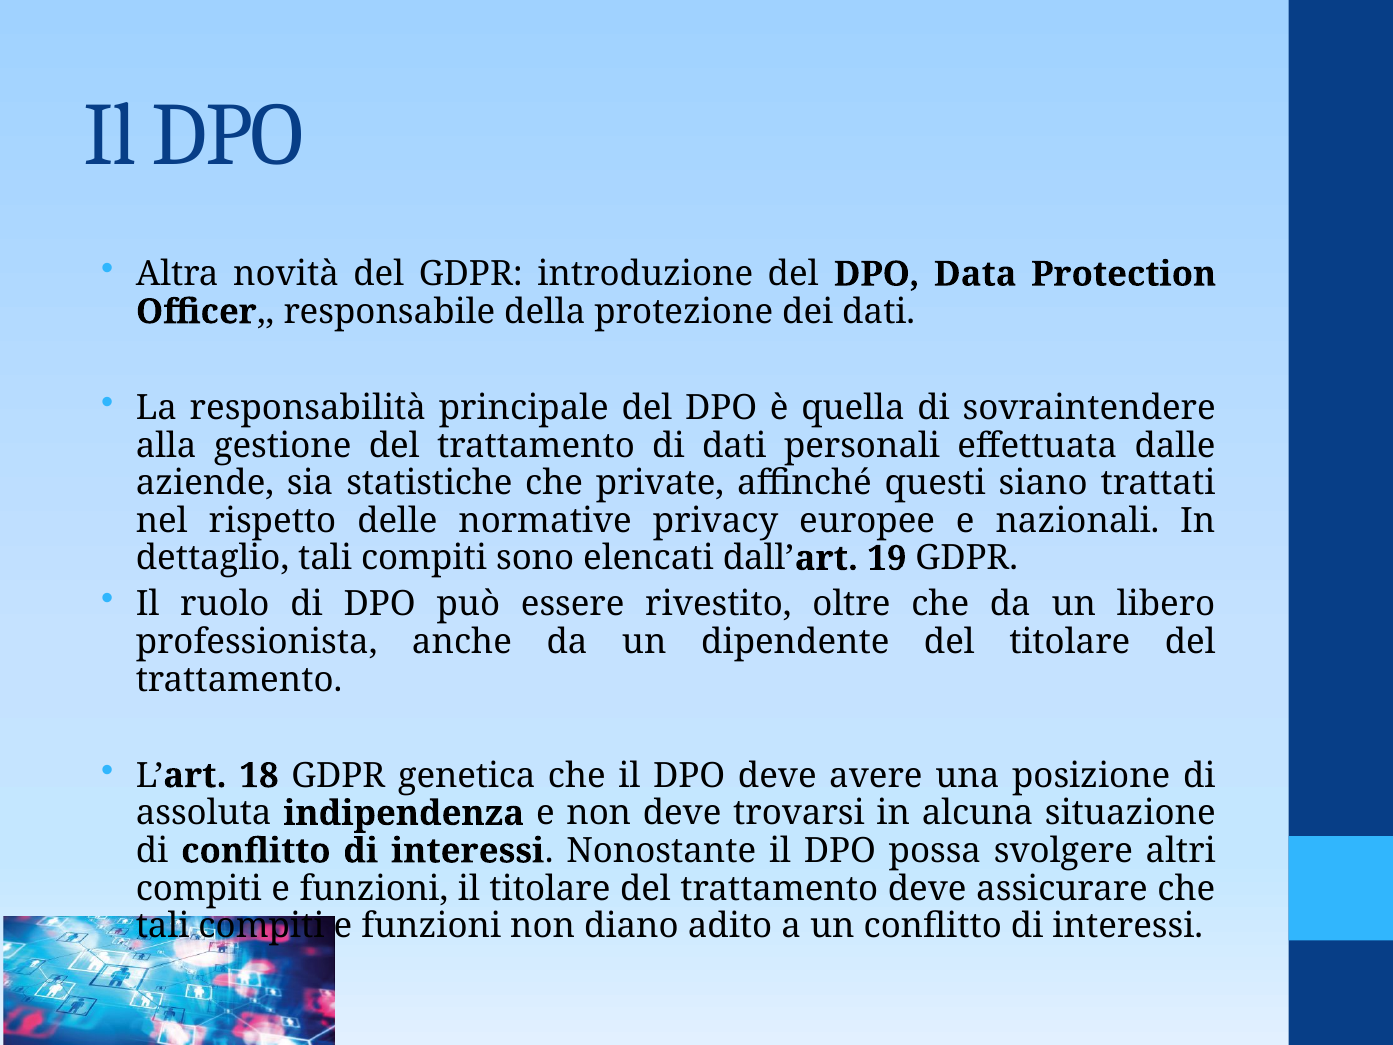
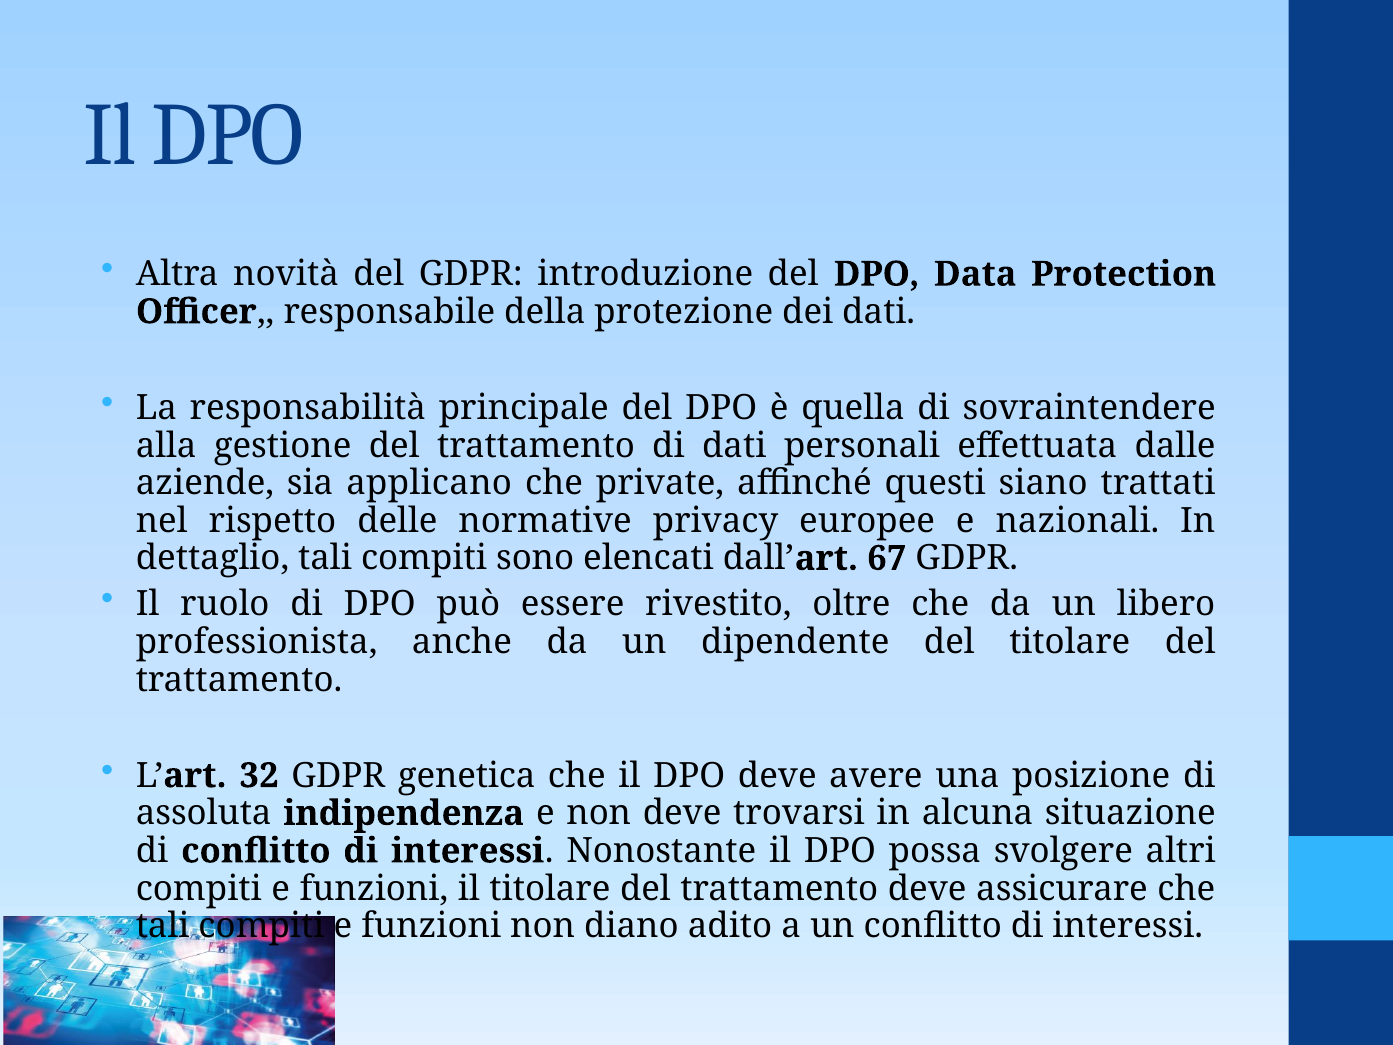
statistiche: statistiche -> applicano
19: 19 -> 67
18: 18 -> 32
